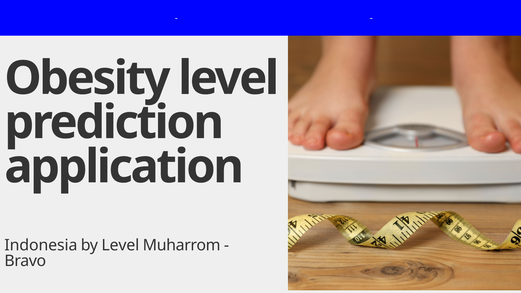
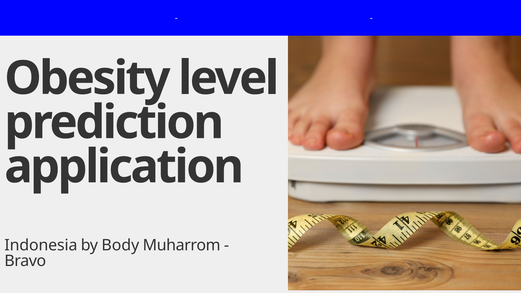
by Level: Level -> Body
